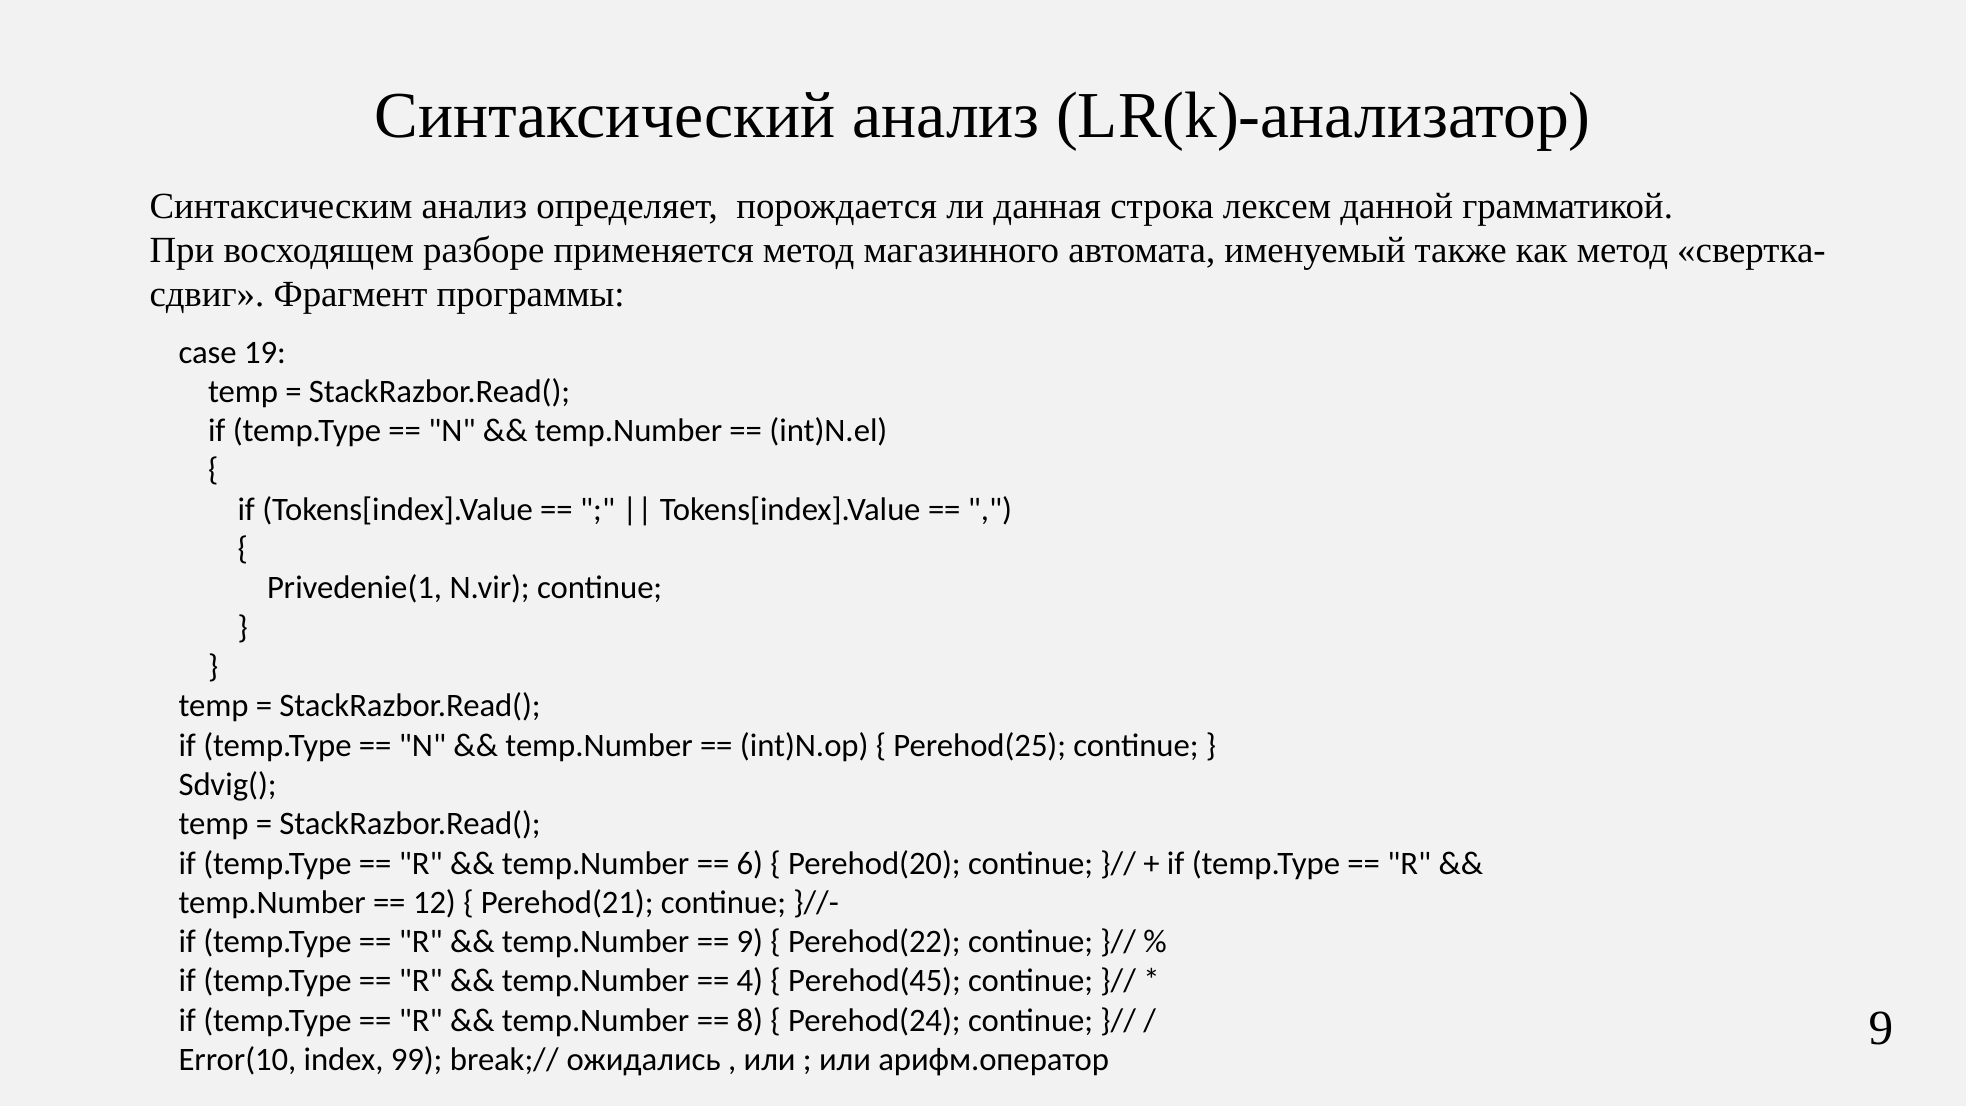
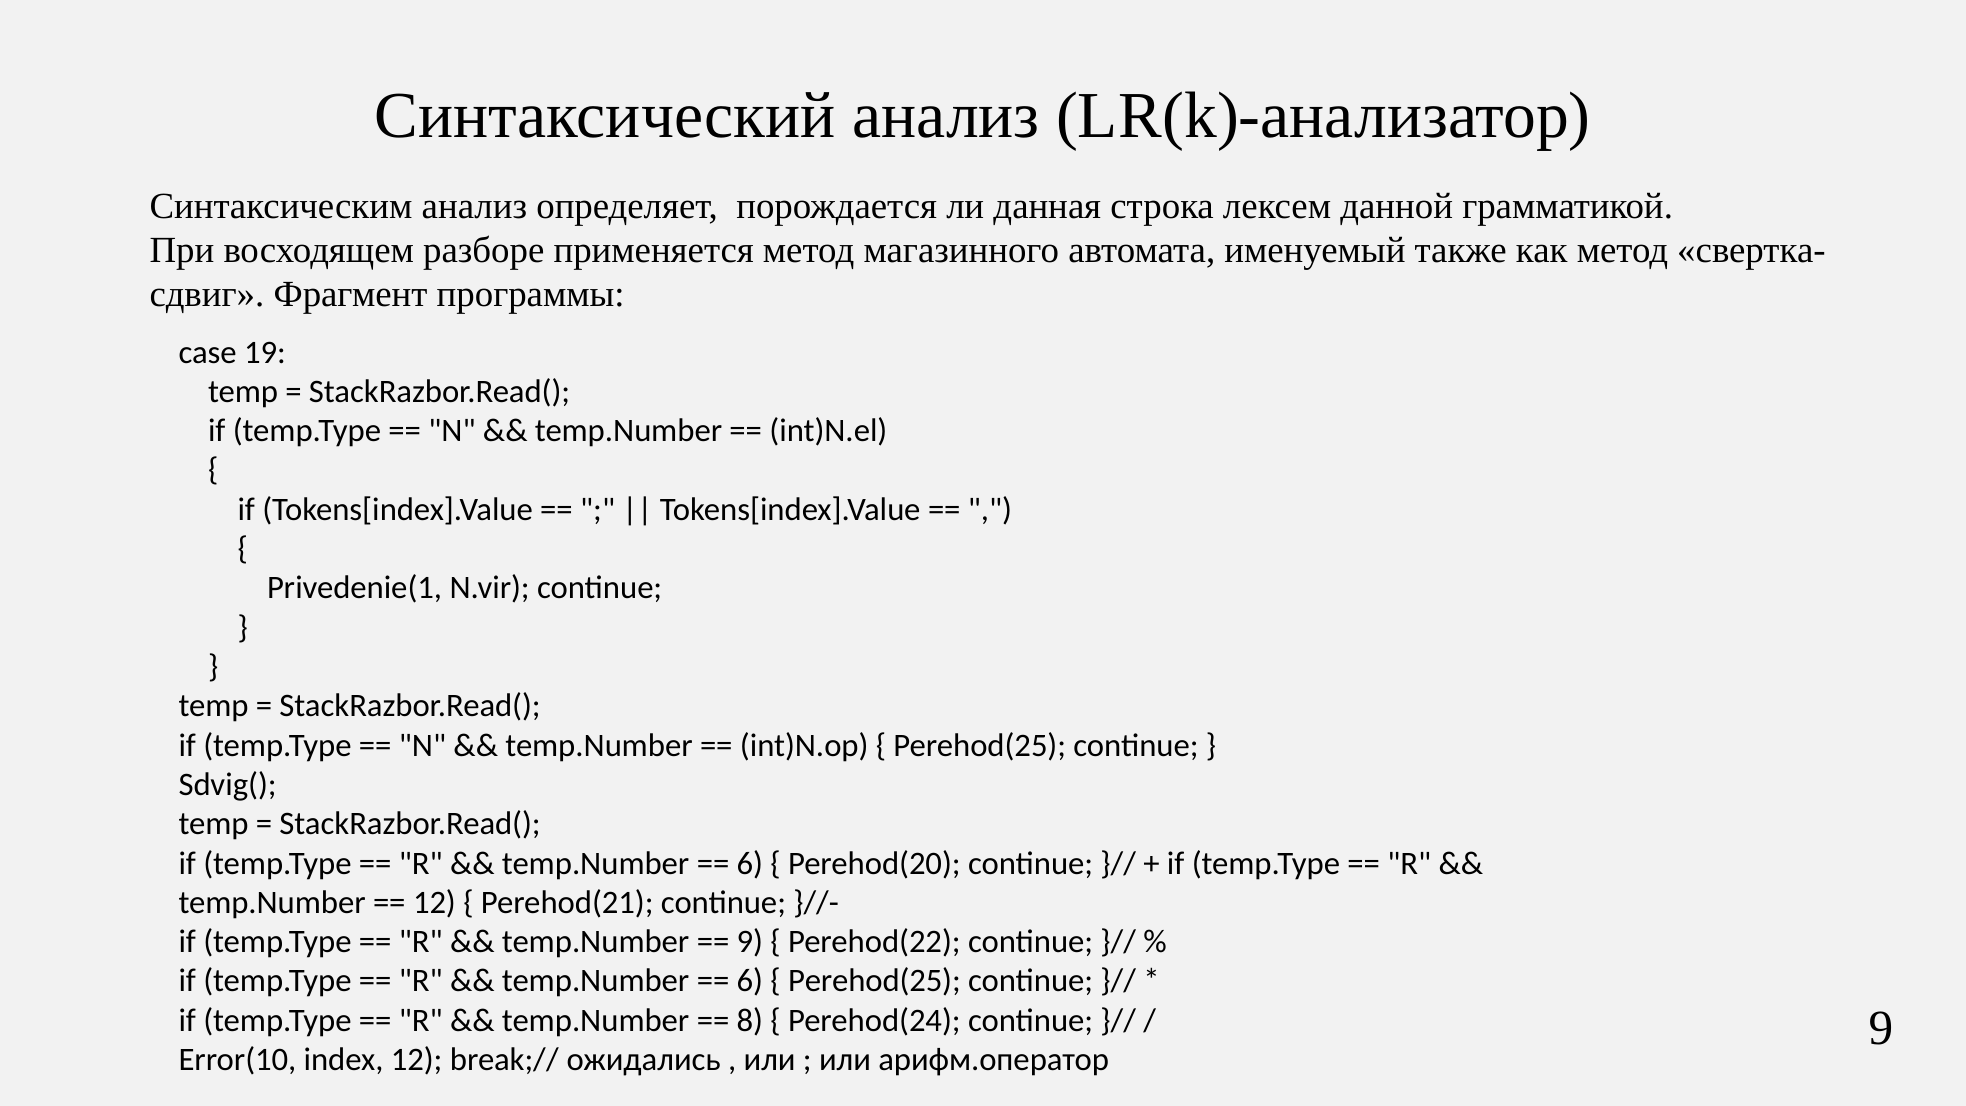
4 at (750, 981): 4 -> 6
Perehod(45 at (874, 981): Perehod(45 -> Perehod(25
index 99: 99 -> 12
